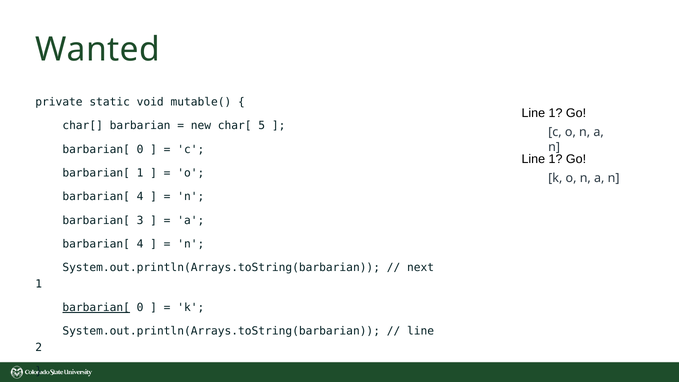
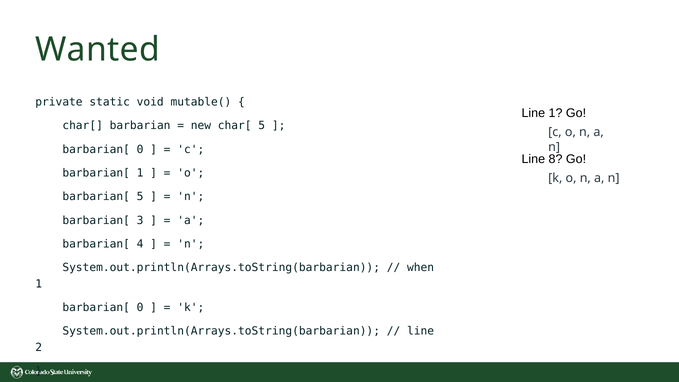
1 at (556, 159): 1 -> 8
4 at (140, 197): 4 -> 5
next: next -> when
barbarian[ at (96, 308) underline: present -> none
